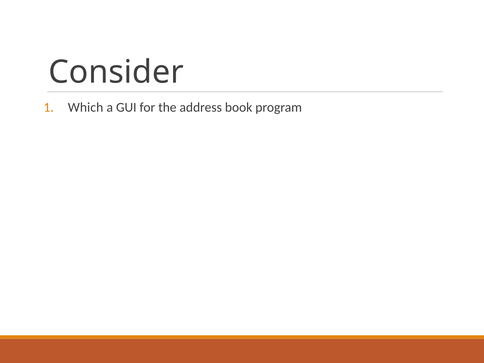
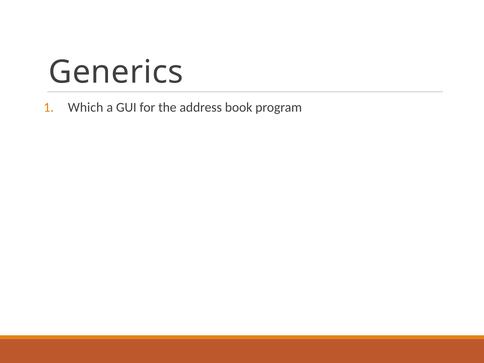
Consider: Consider -> Generics
